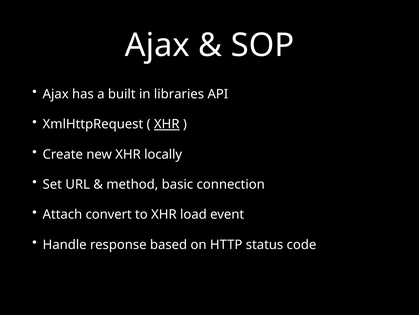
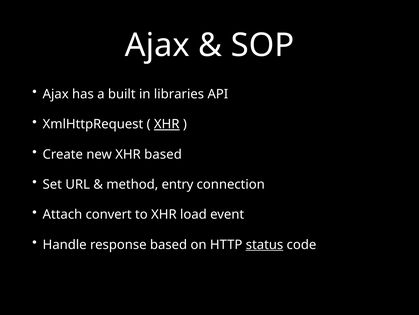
XHR locally: locally -> based
basic: basic -> entry
status underline: none -> present
